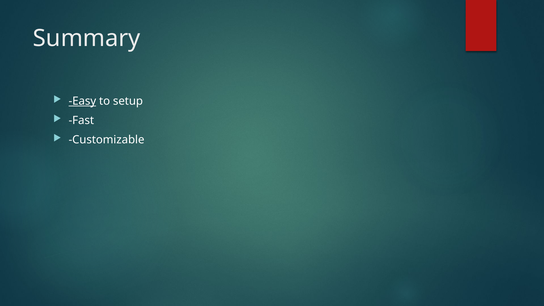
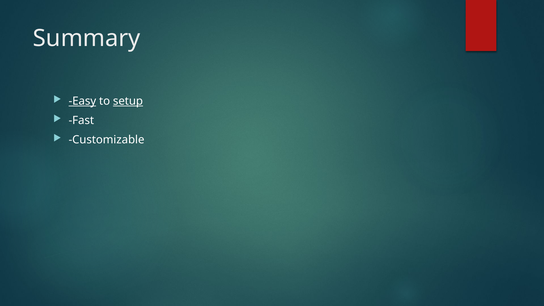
setup underline: none -> present
